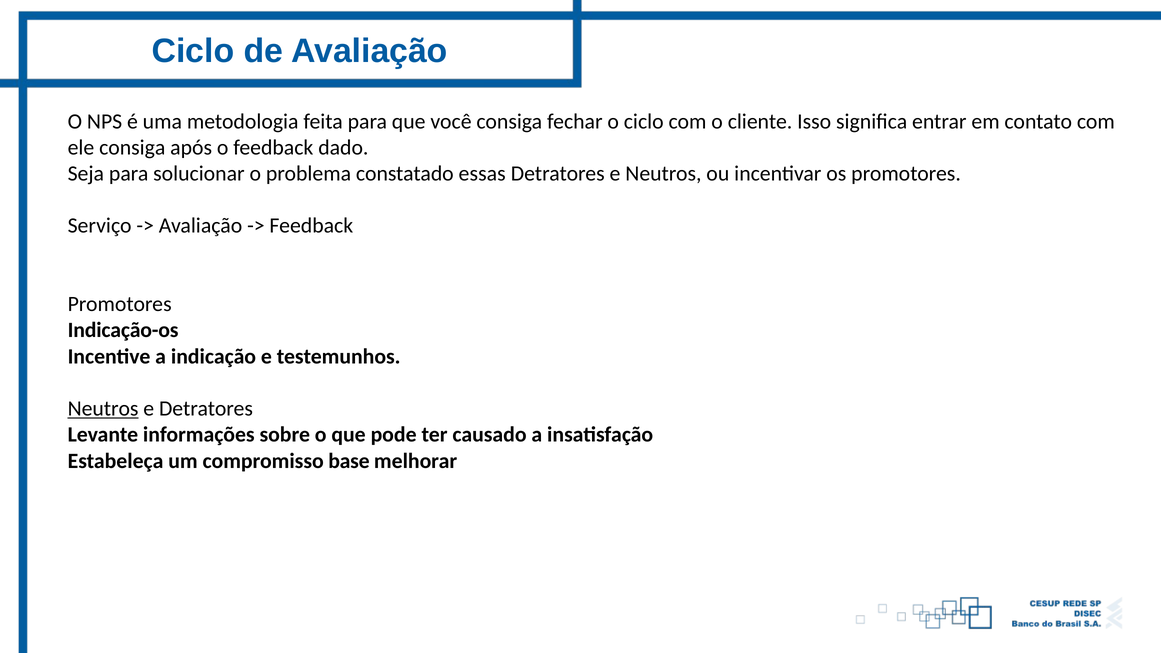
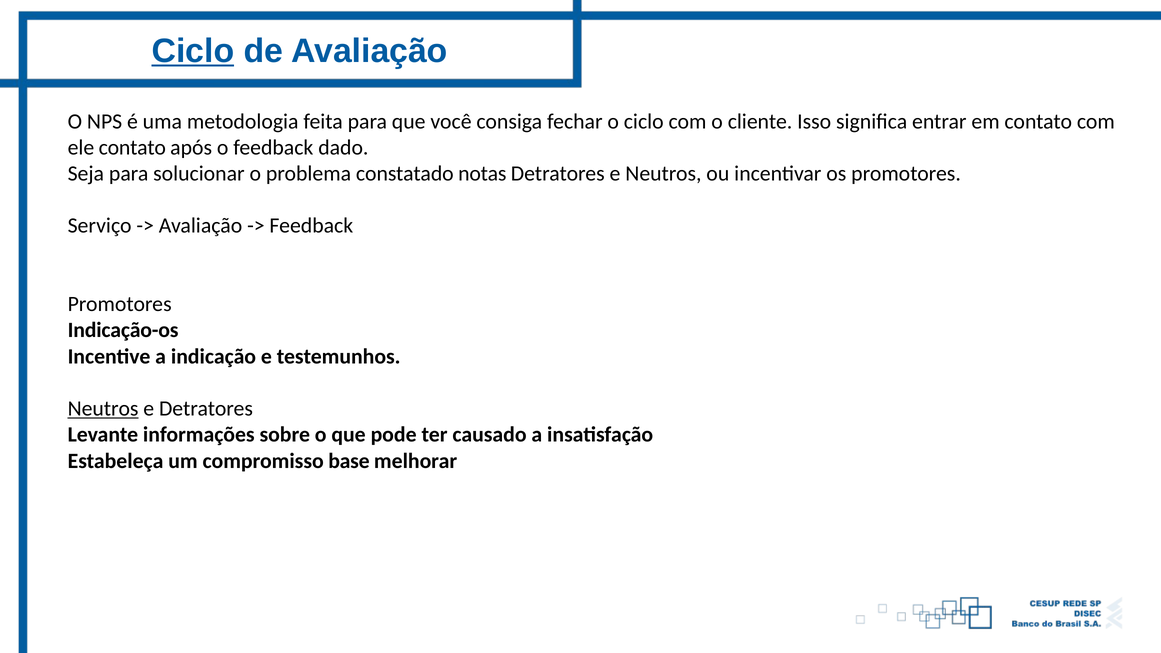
Ciclo at (193, 51) underline: none -> present
ele consiga: consiga -> contato
essas: essas -> notas
